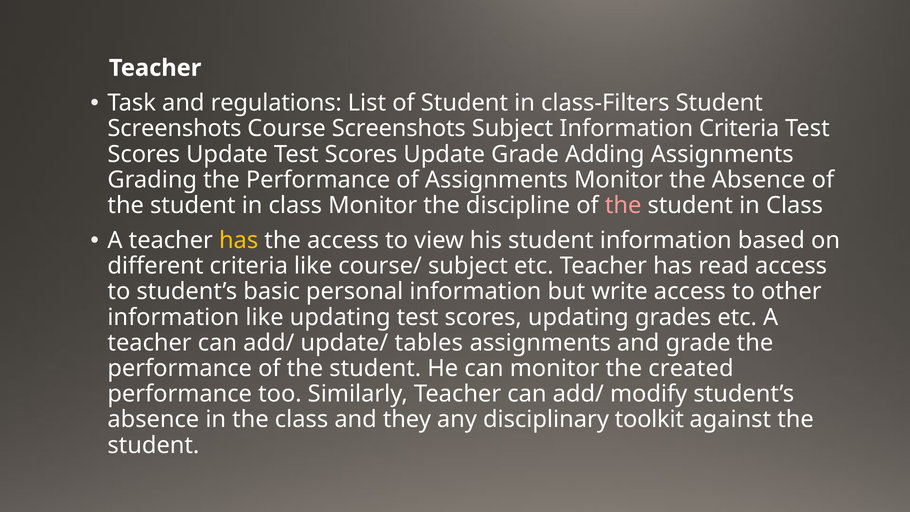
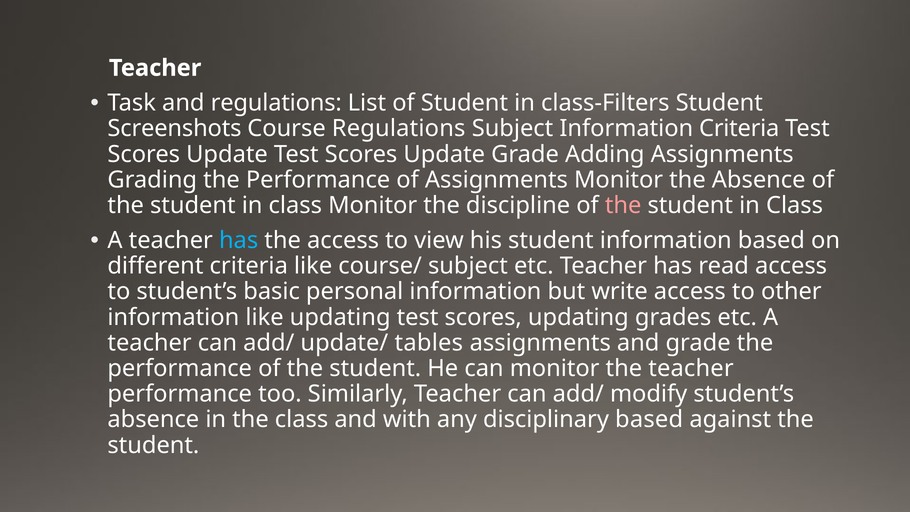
Course Screenshots: Screenshots -> Regulations
has at (239, 240) colour: yellow -> light blue
the created: created -> teacher
they: they -> with
disciplinary toolkit: toolkit -> based
